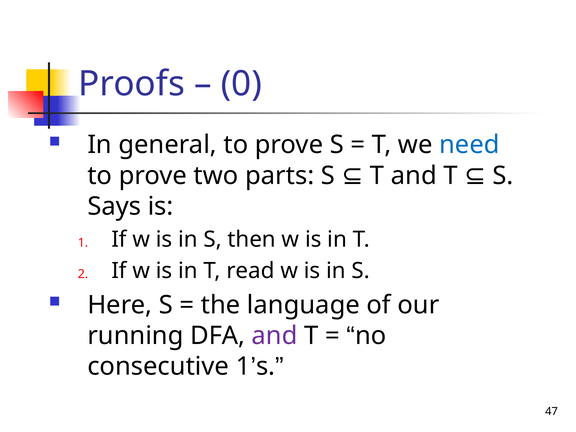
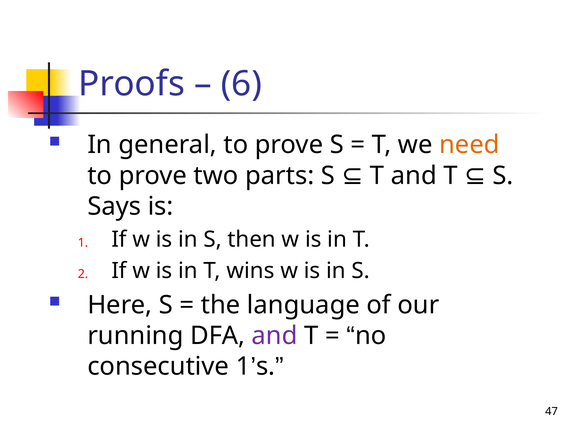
0: 0 -> 6
need colour: blue -> orange
read: read -> wins
